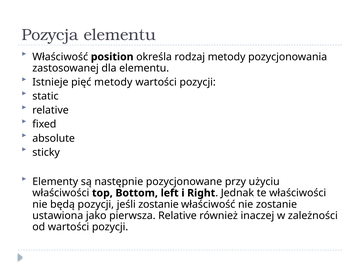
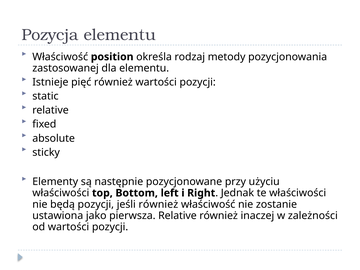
pięć metody: metody -> również
jeśli zostanie: zostanie -> również
